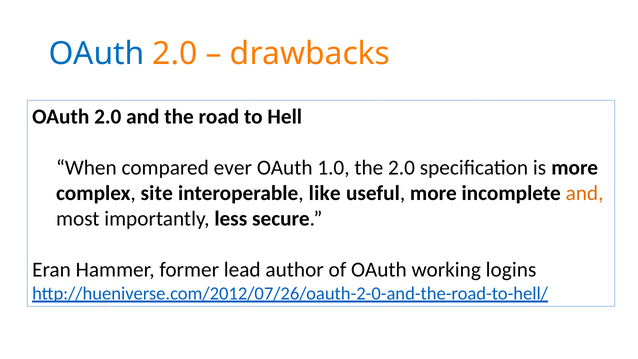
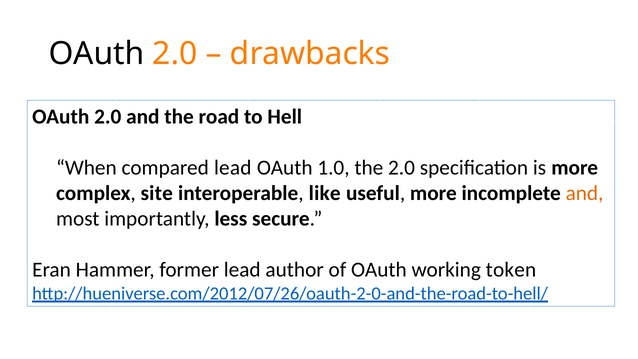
OAuth at (96, 54) colour: blue -> black
compared ever: ever -> lead
logins: logins -> token
